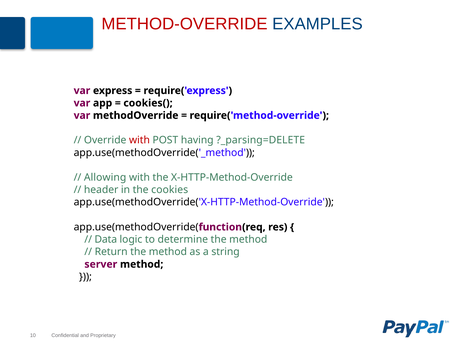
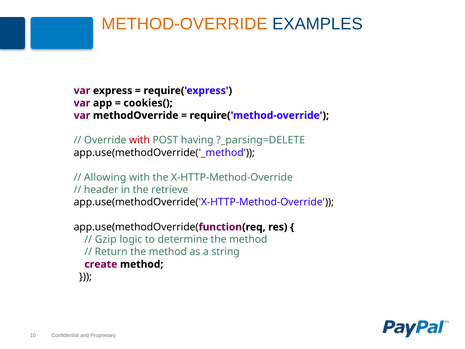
METHOD-OVERRIDE colour: red -> orange
cookies: cookies -> retrieve
Data: Data -> Gzip
server: server -> create
